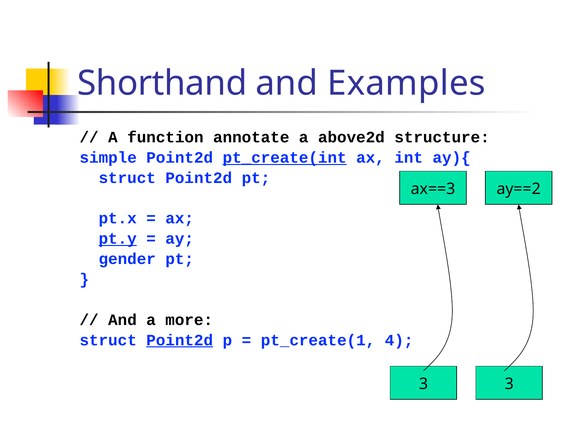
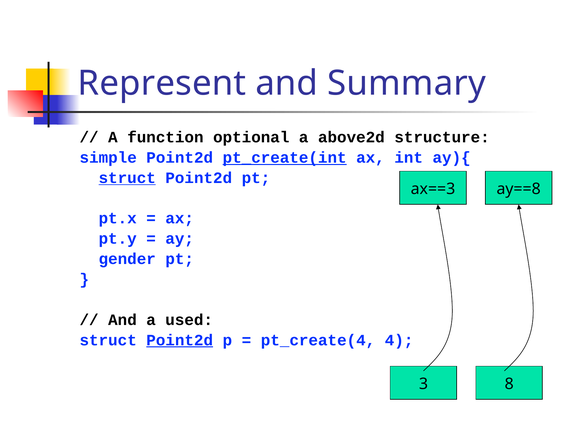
Shorthand: Shorthand -> Represent
Examples: Examples -> Summary
annotate: annotate -> optional
struct at (127, 178) underline: none -> present
ay==2: ay==2 -> ay==8
pt.y underline: present -> none
more: more -> used
pt_create(1: pt_create(1 -> pt_create(4
3 3: 3 -> 8
